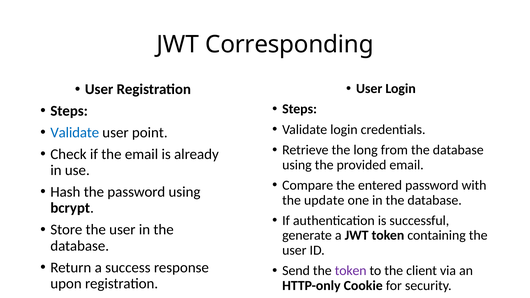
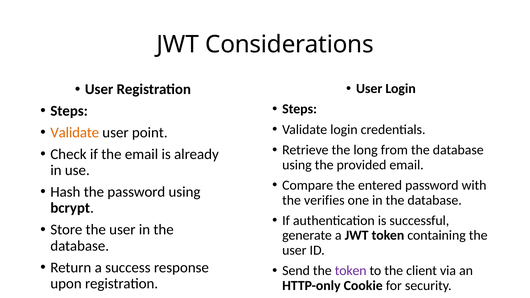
Corresponding: Corresponding -> Considerations
Validate at (75, 133) colour: blue -> orange
update: update -> verifies
